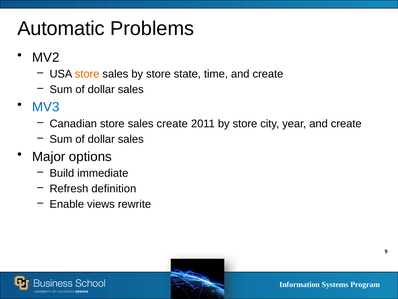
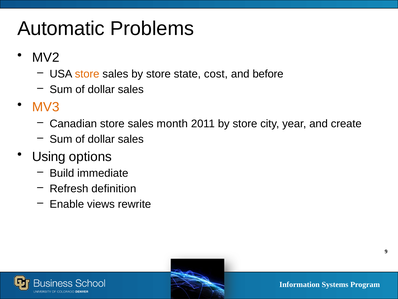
time: time -> cost
create at (268, 74): create -> before
MV3 colour: blue -> orange
sales create: create -> month
Major: Major -> Using
